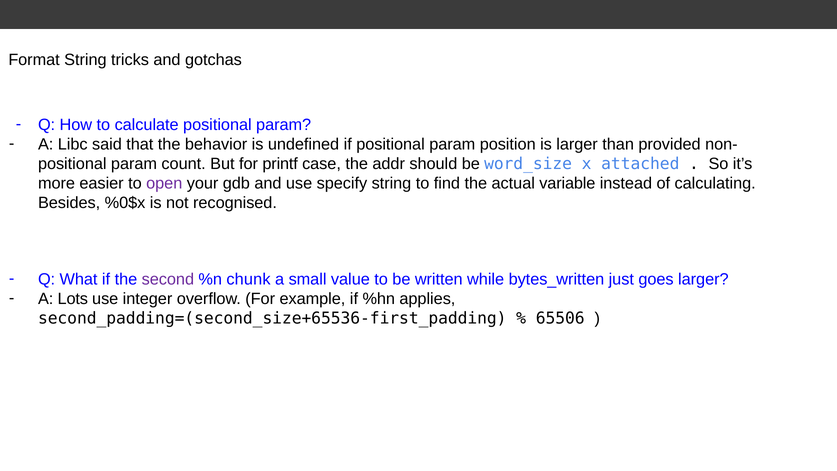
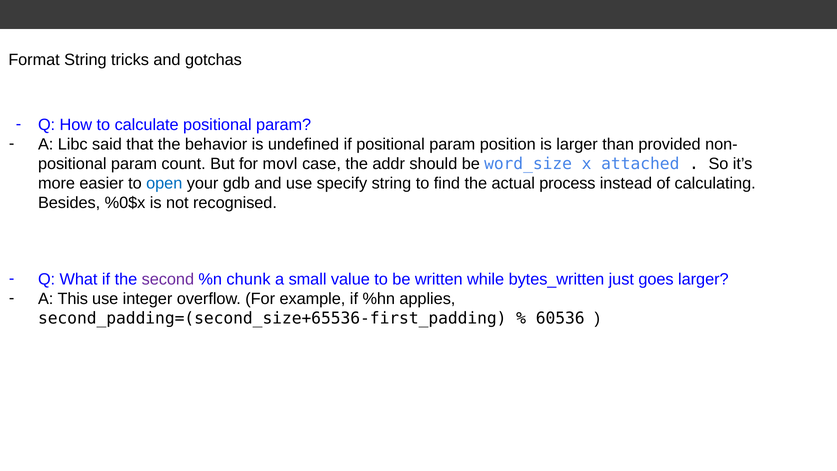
printf: printf -> movl
open colour: purple -> blue
variable: variable -> process
Lots: Lots -> This
65506: 65506 -> 60536
